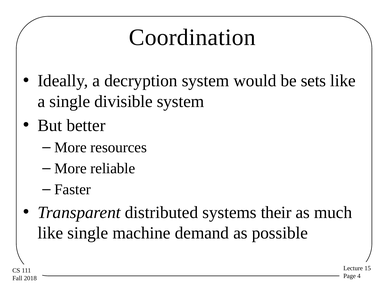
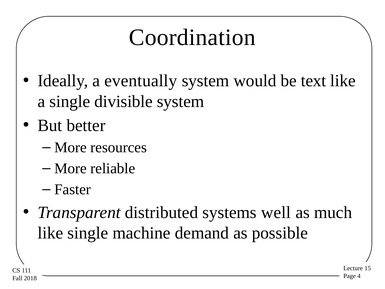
decryption: decryption -> eventually
sets: sets -> text
their: their -> well
